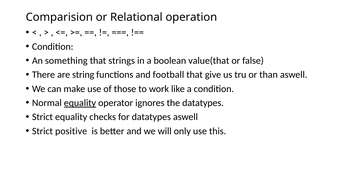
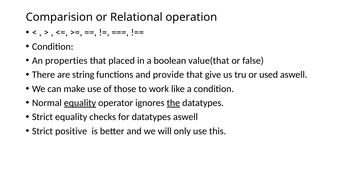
something: something -> properties
strings: strings -> placed
football: football -> provide
than: than -> used
the underline: none -> present
